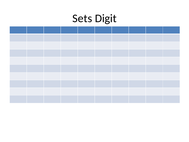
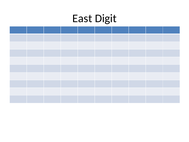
Sets: Sets -> East
